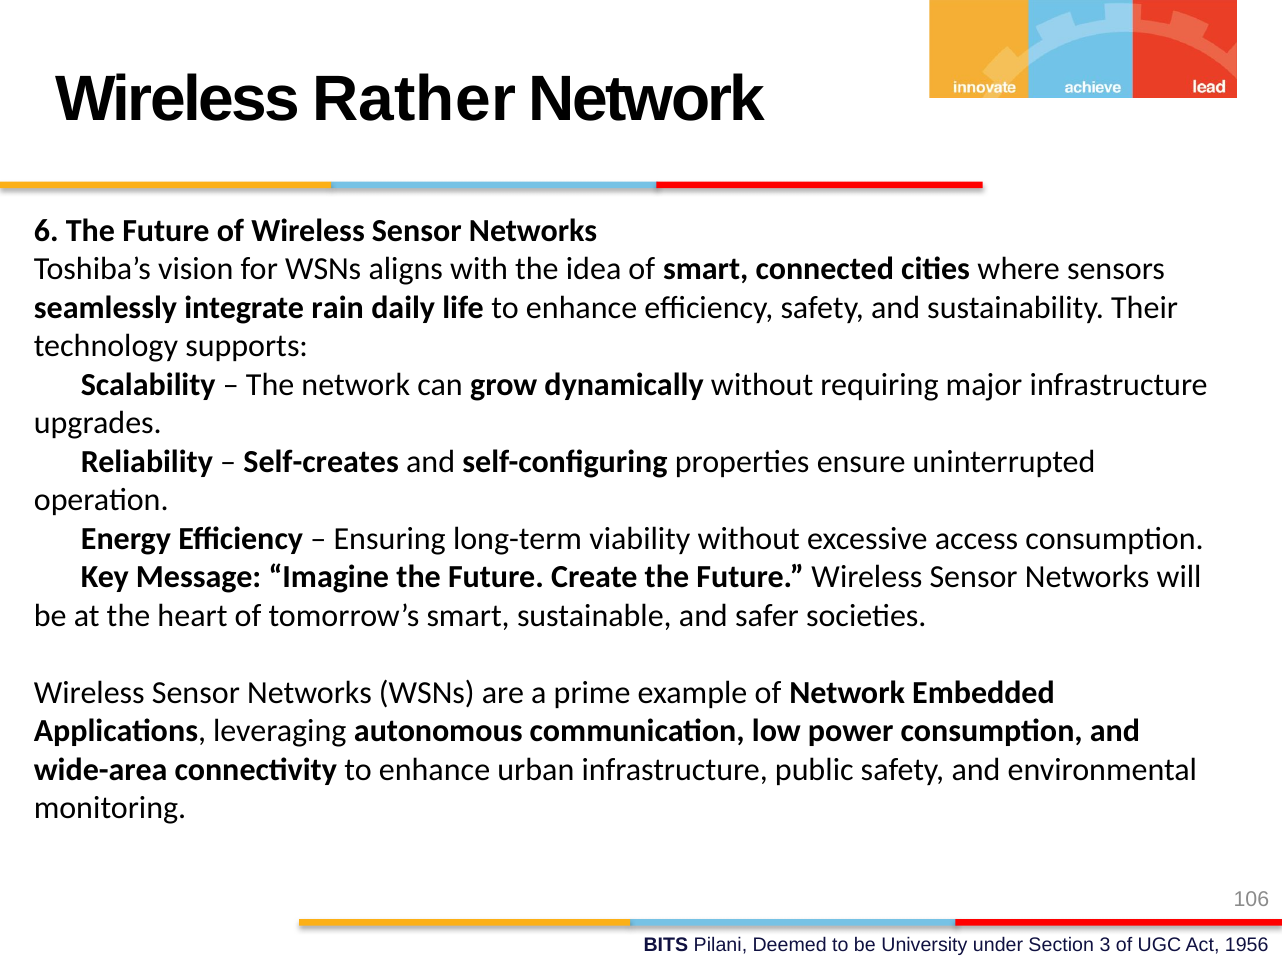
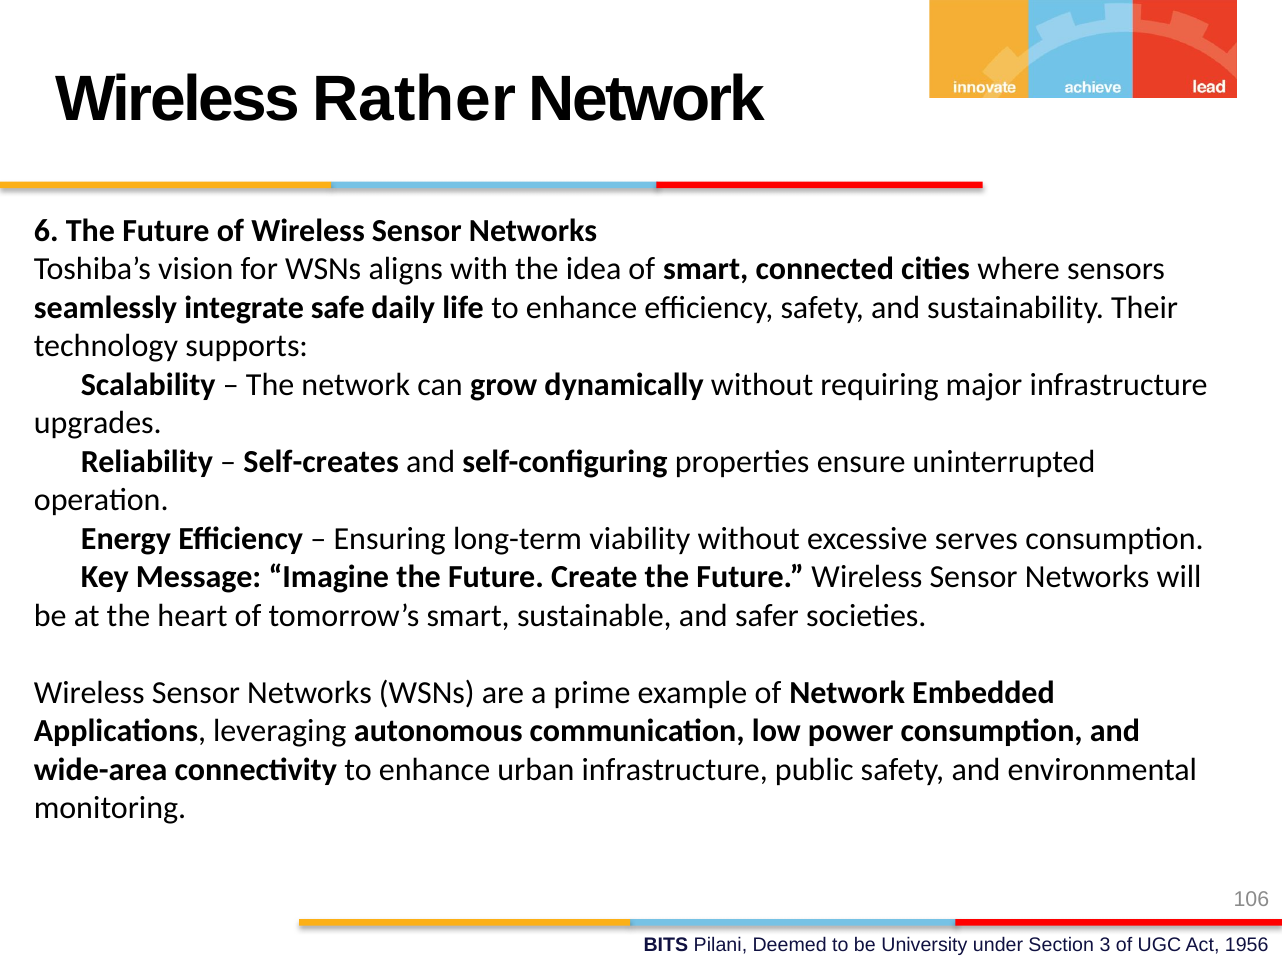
rain: rain -> safe
access: access -> serves
